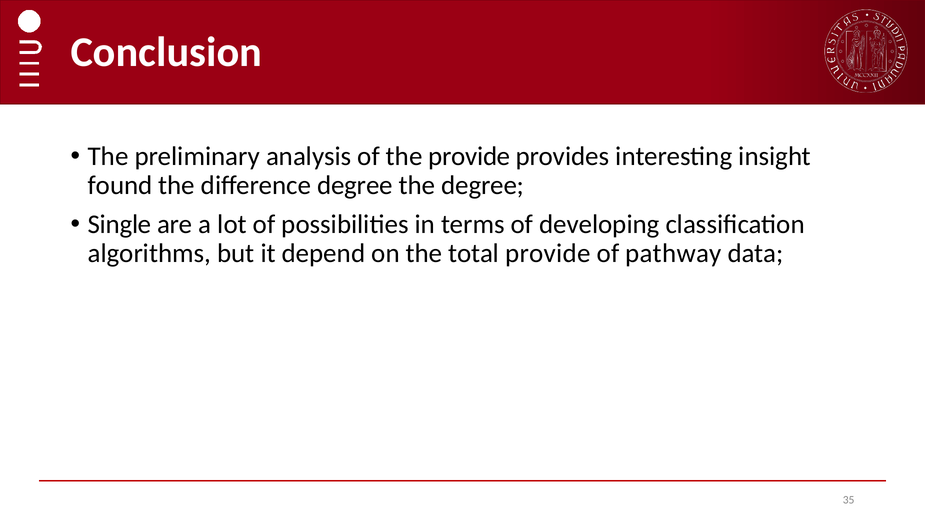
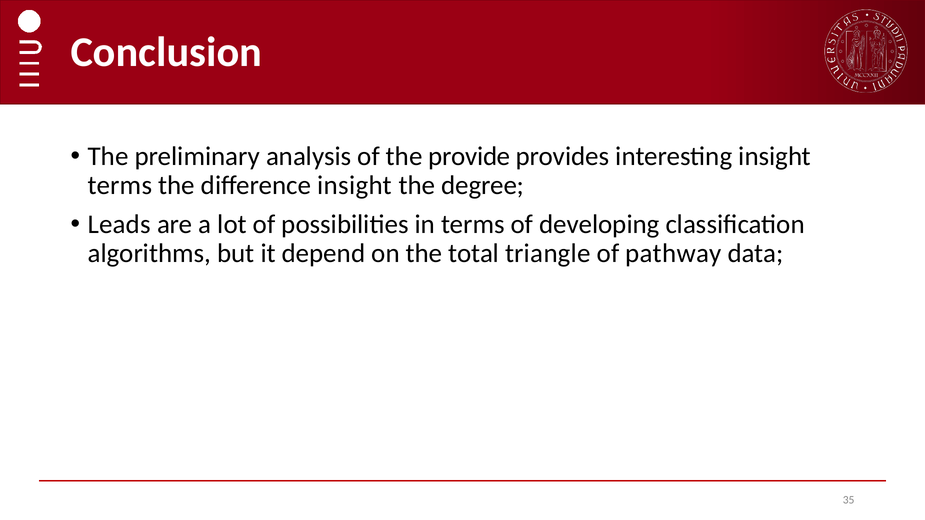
found at (120, 186): found -> terms
difference degree: degree -> insight
Single: Single -> Leads
total provide: provide -> triangle
